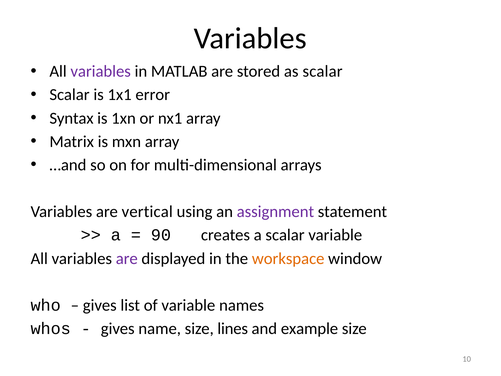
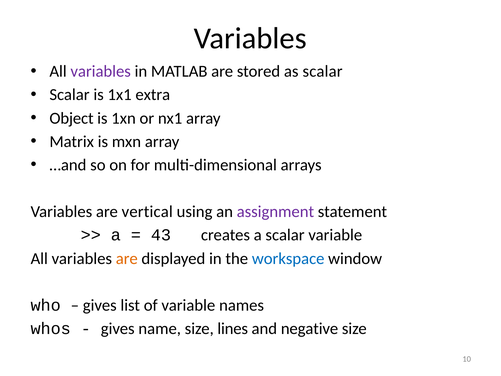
error: error -> extra
Syntax: Syntax -> Object
90: 90 -> 43
are at (127, 258) colour: purple -> orange
workspace colour: orange -> blue
example: example -> negative
